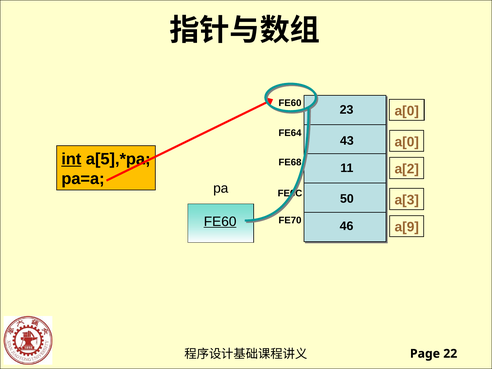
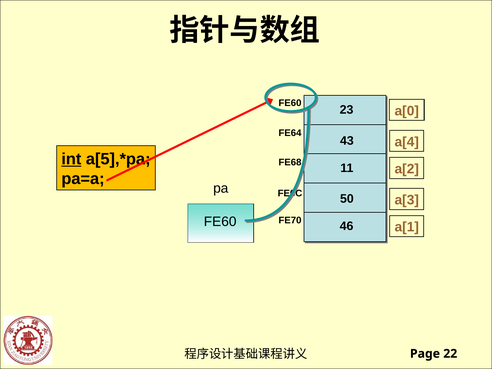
a[0 at (407, 142): a[0 -> a[4
FE60 at (220, 221) underline: present -> none
a[9: a[9 -> a[1
